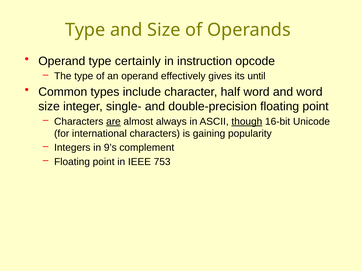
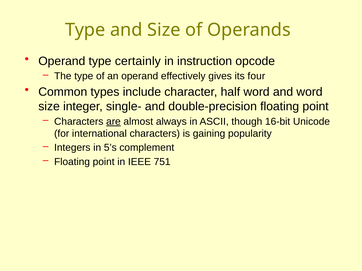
until: until -> four
though underline: present -> none
9’s: 9’s -> 5’s
753: 753 -> 751
